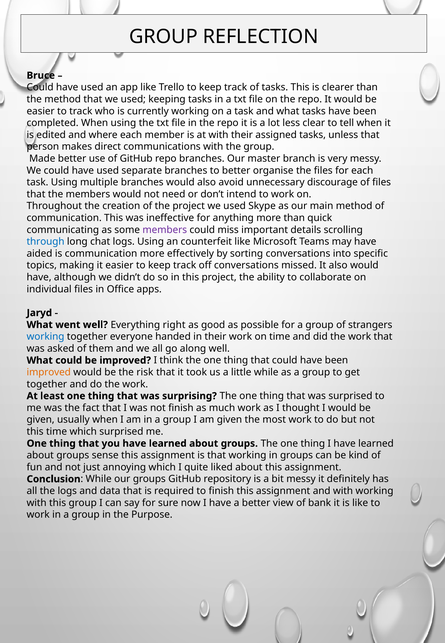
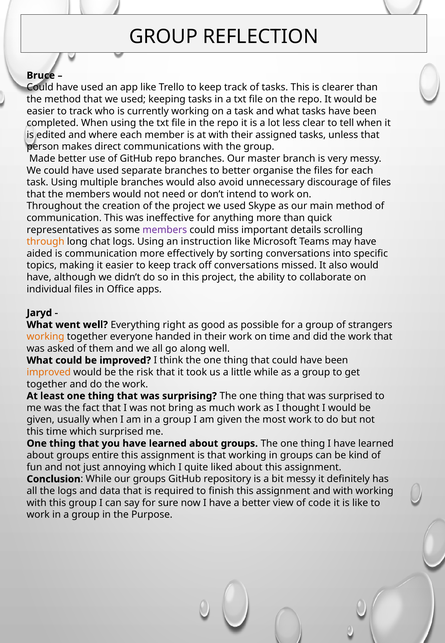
communicating: communicating -> representatives
through colour: blue -> orange
counterfeit: counterfeit -> instruction
working at (46, 337) colour: blue -> orange
not finish: finish -> bring
sense: sense -> entire
bank: bank -> code
